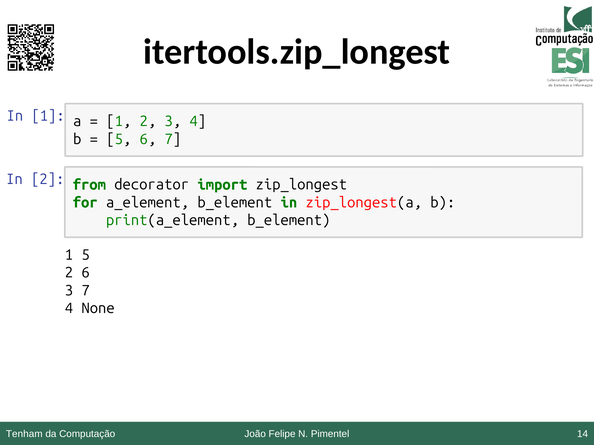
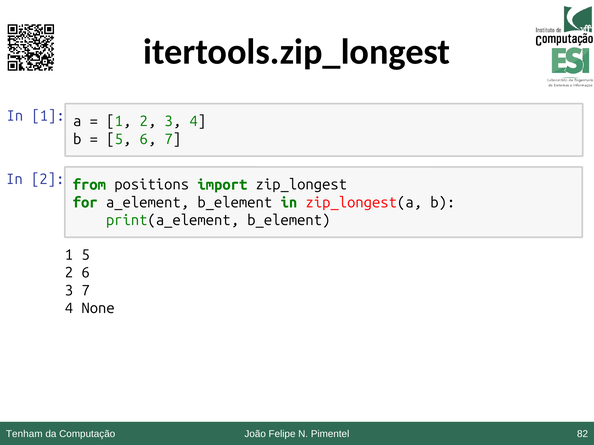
decorator: decorator -> positions
14: 14 -> 82
